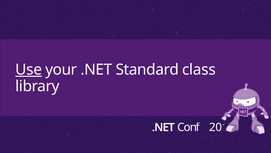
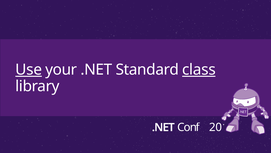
class underline: none -> present
